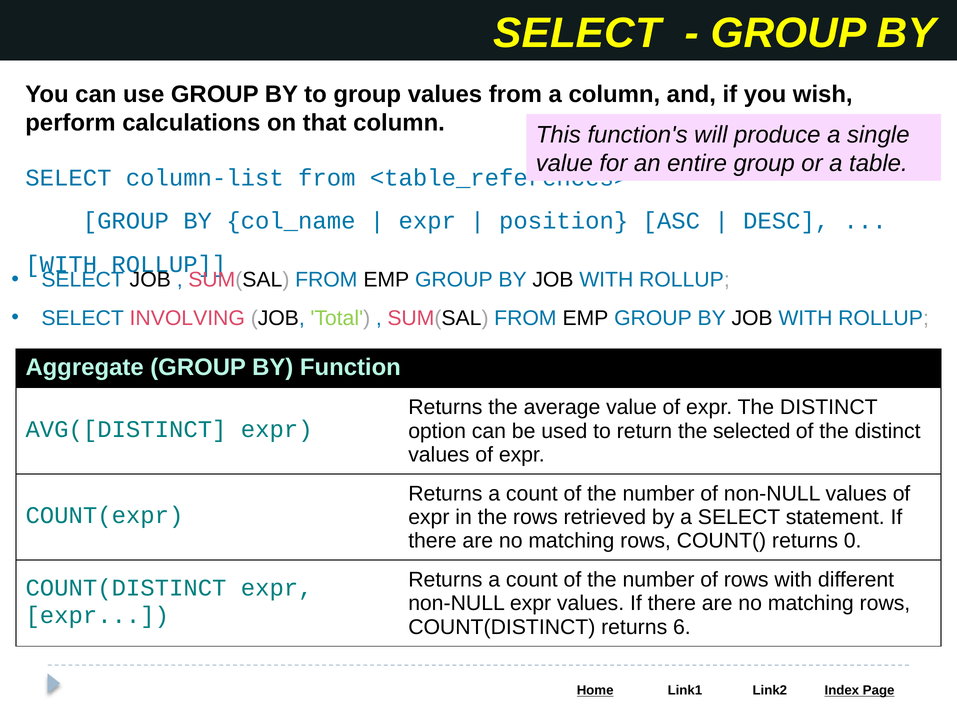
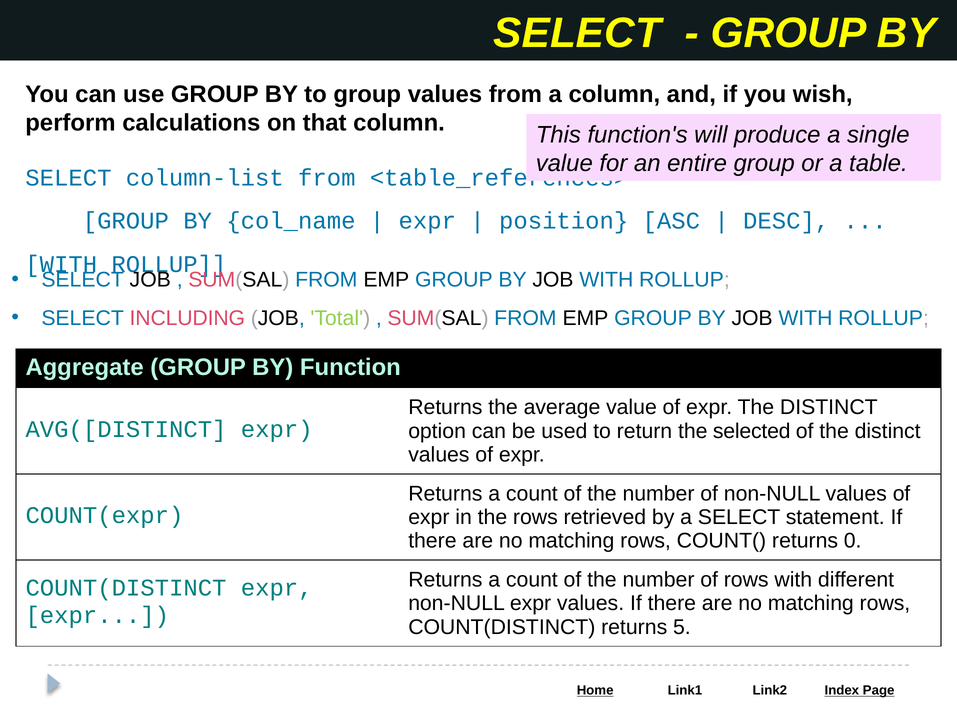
INVOLVING: INVOLVING -> INCLUDING
6: 6 -> 5
